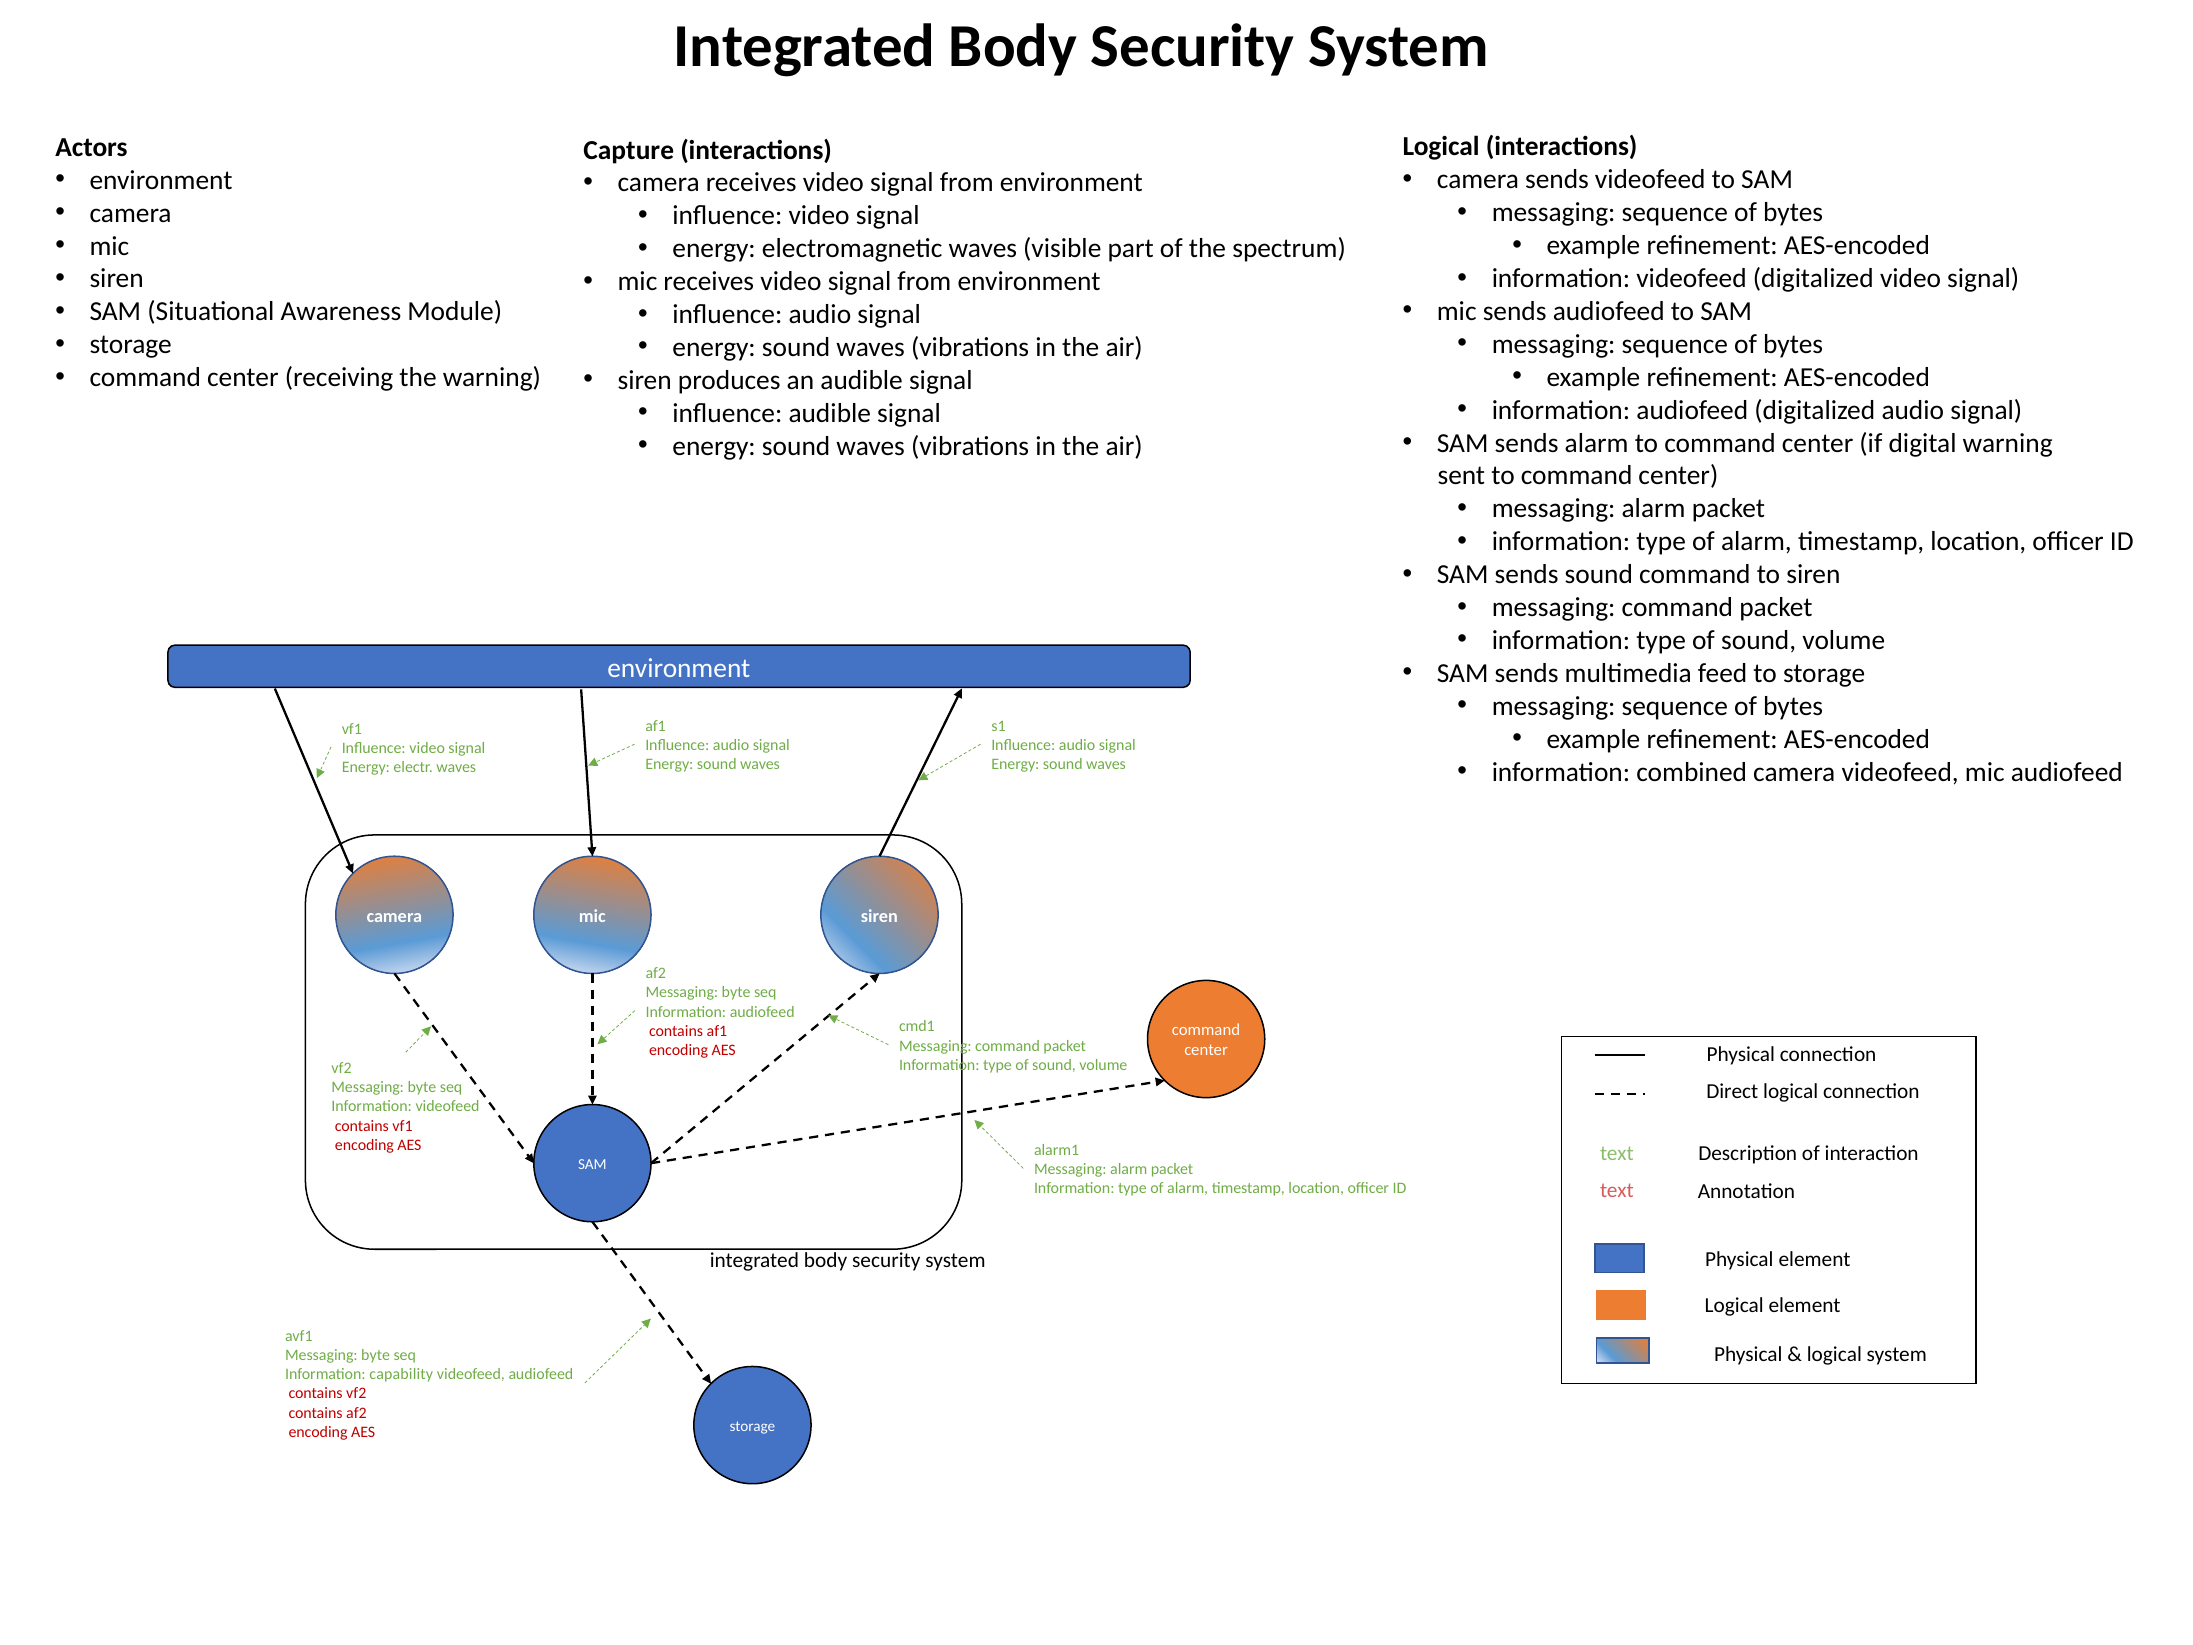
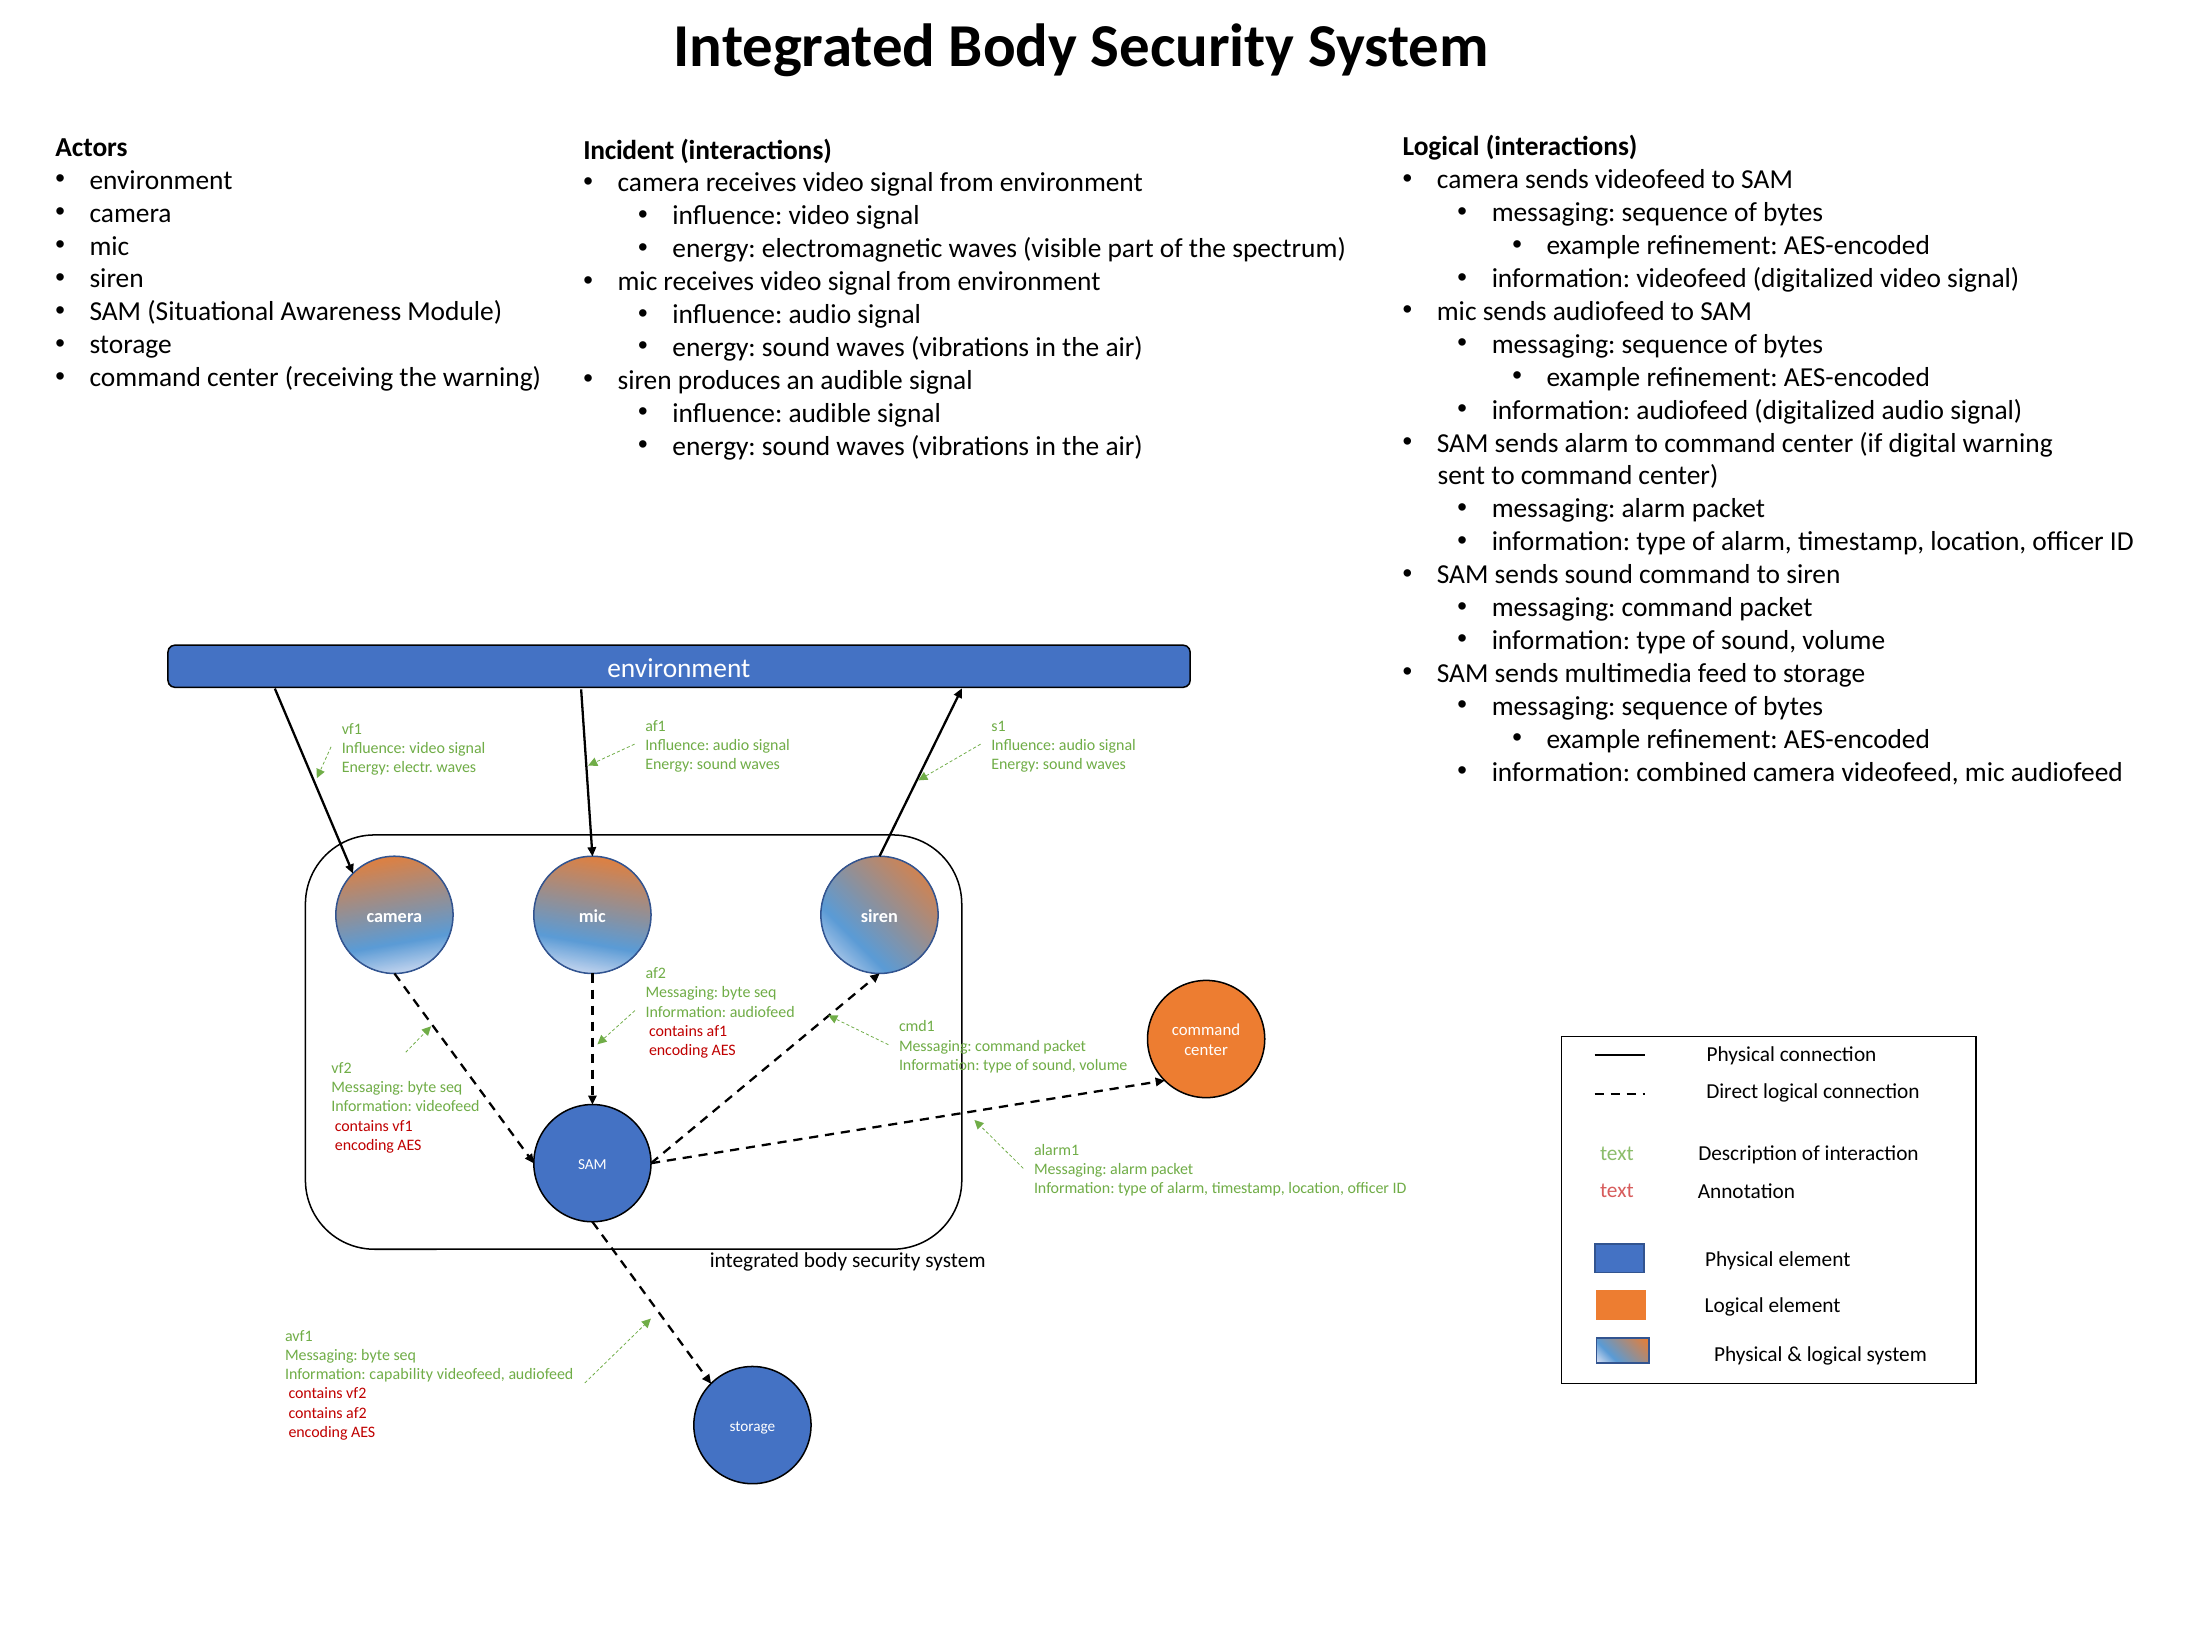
Capture: Capture -> Incident
